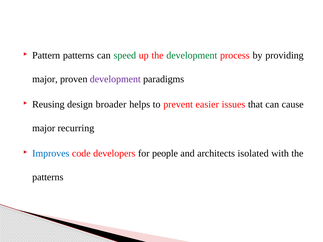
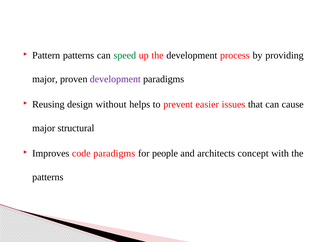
development at (192, 55) colour: green -> black
broader: broader -> without
recurring: recurring -> structural
Improves colour: blue -> black
code developers: developers -> paradigms
isolated: isolated -> concept
